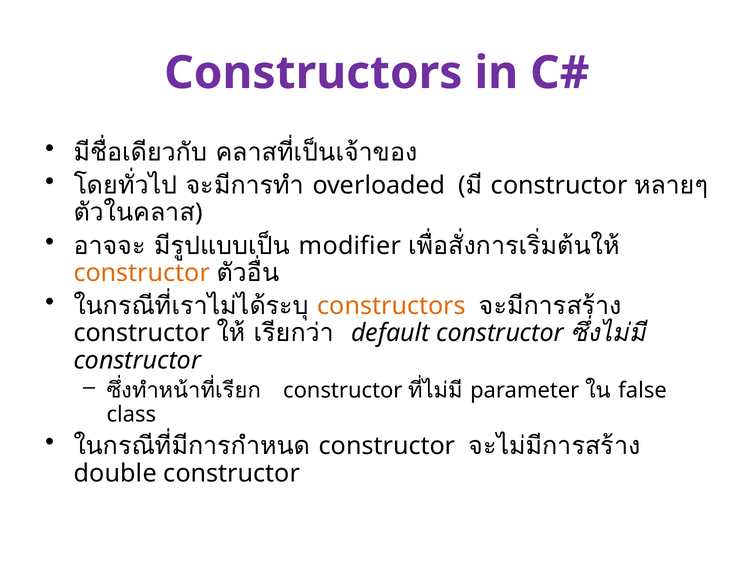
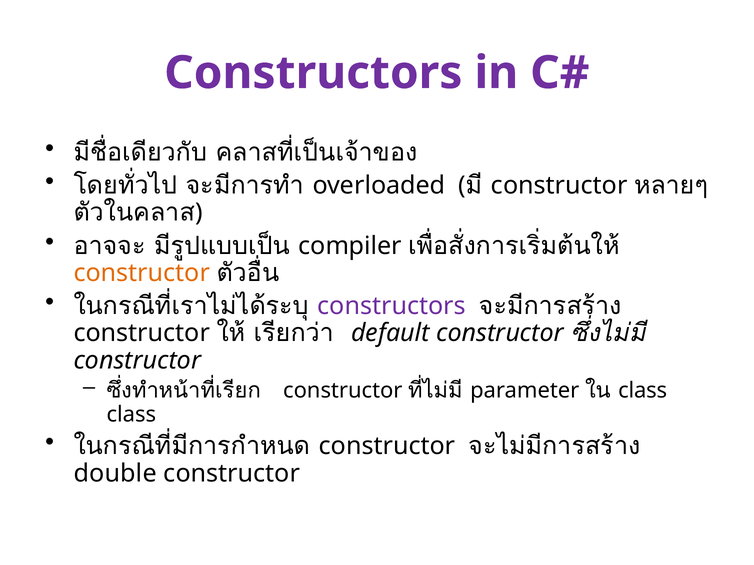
modifier: modifier -> compiler
constructors at (392, 306) colour: orange -> purple
false at (643, 391): false -> class
